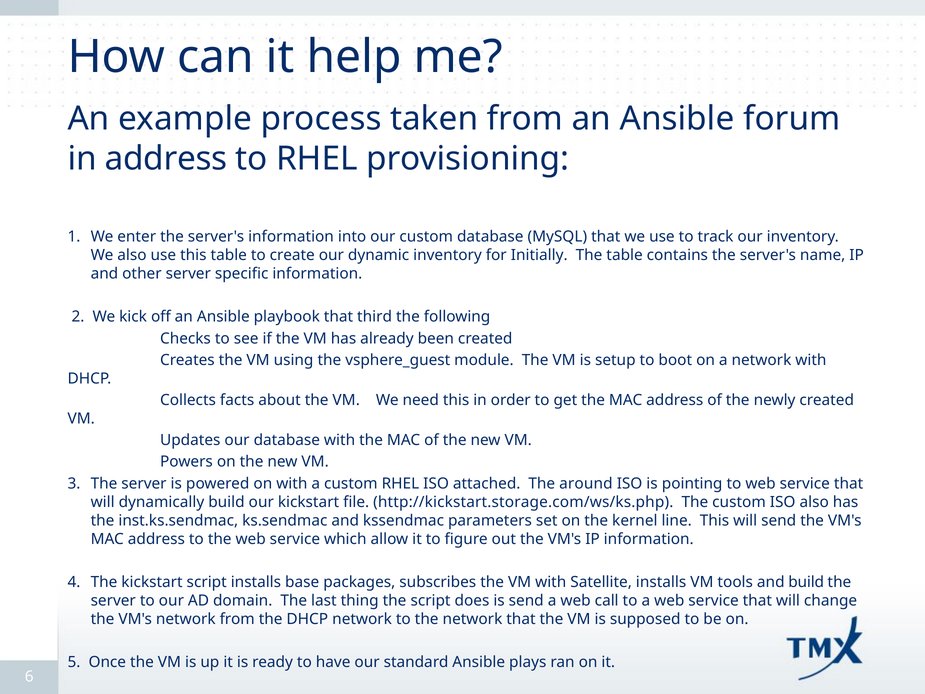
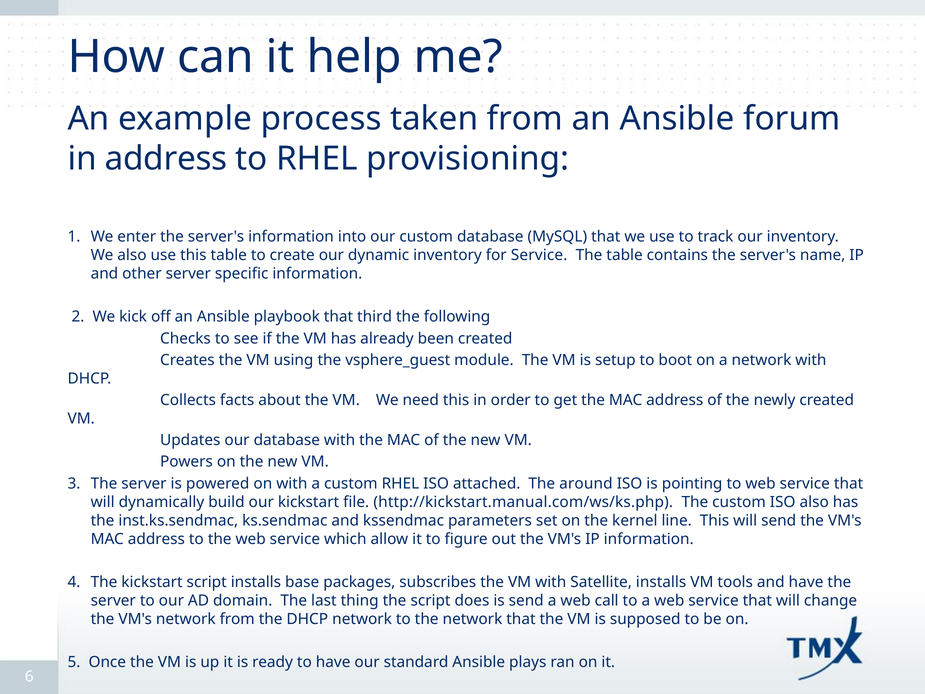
for Initially: Initially -> Service
http://kickstart.storage.com/ws/ks.php: http://kickstart.storage.com/ws/ks.php -> http://kickstart.manual.com/ws/ks.php
and build: build -> have
